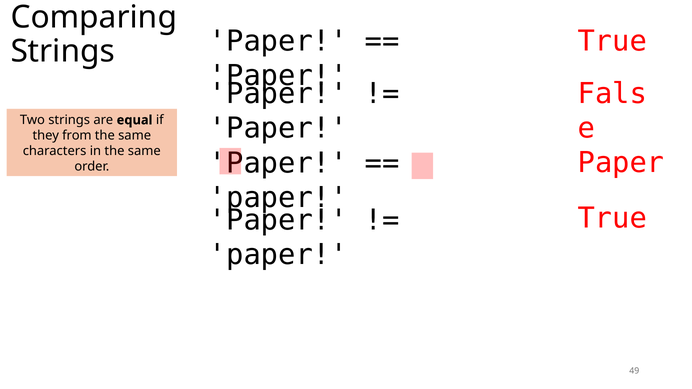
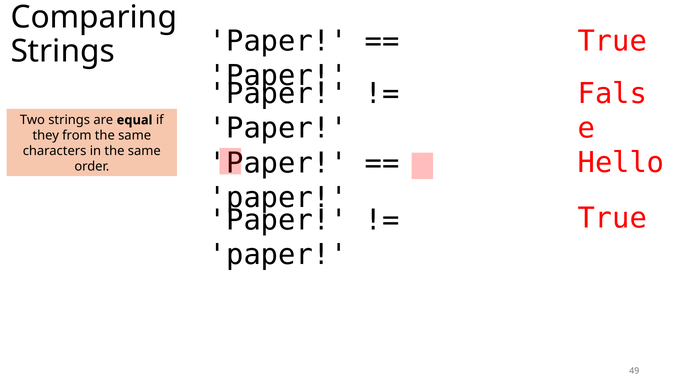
Paper at (621, 163): Paper -> Hello
